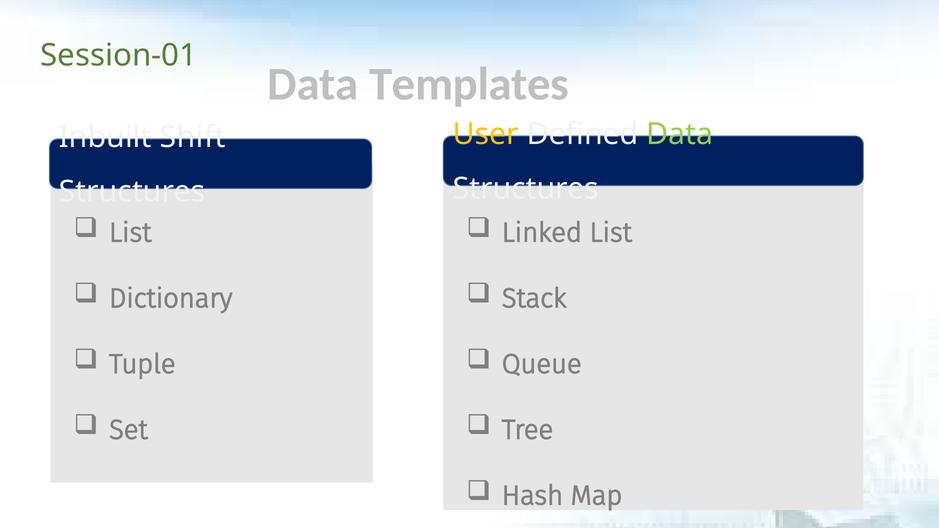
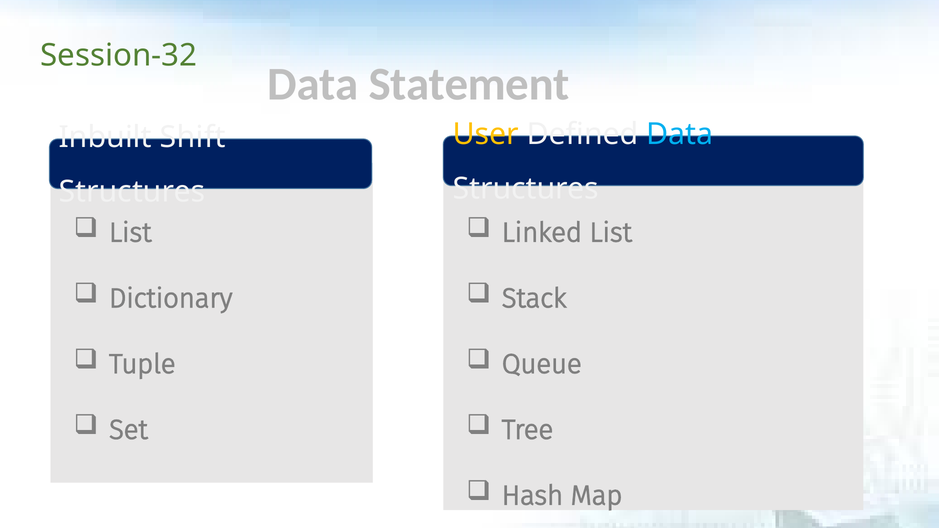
Session-01: Session-01 -> Session-32
Templates: Templates -> Statement
Data at (680, 134) colour: light green -> light blue
